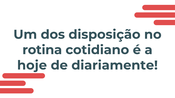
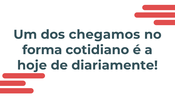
disposição: disposição -> chegamos
rotina: rotina -> forma
